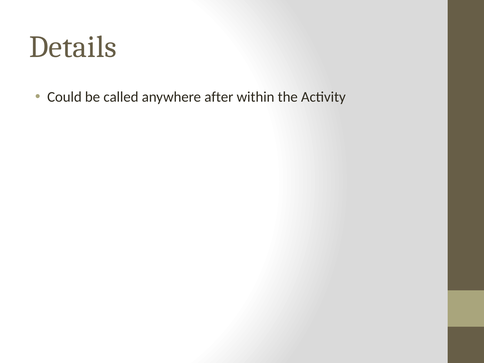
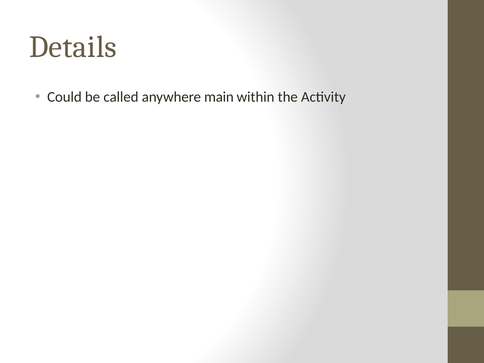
after: after -> main
